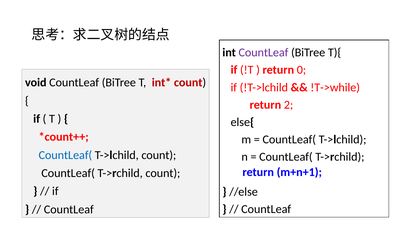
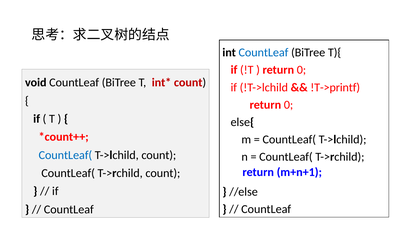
CountLeaf at (263, 53) colour: purple -> blue
!T->while: !T->while -> !T->printf
2 at (289, 105): 2 -> 0
